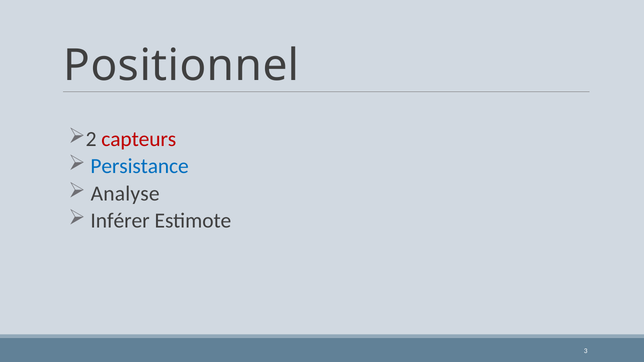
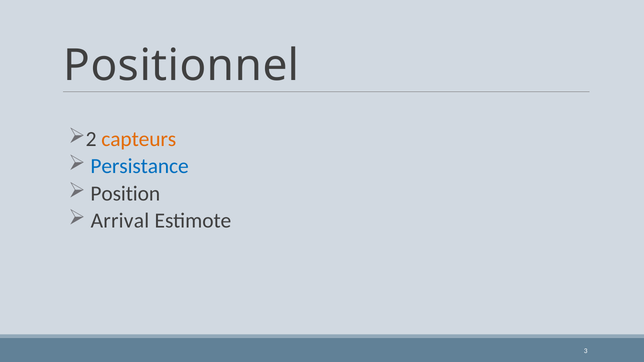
capteurs colour: red -> orange
Analyse: Analyse -> Position
Inférer: Inférer -> Arrival
